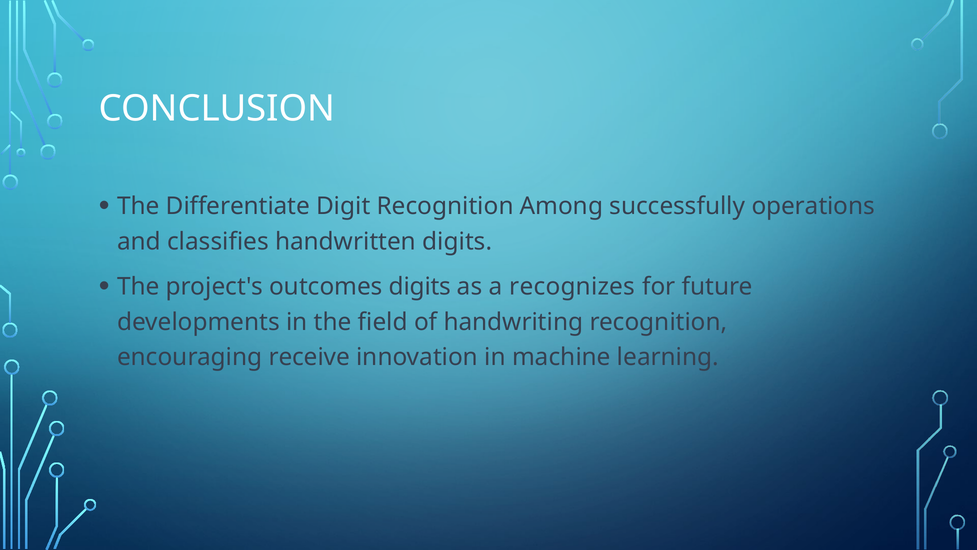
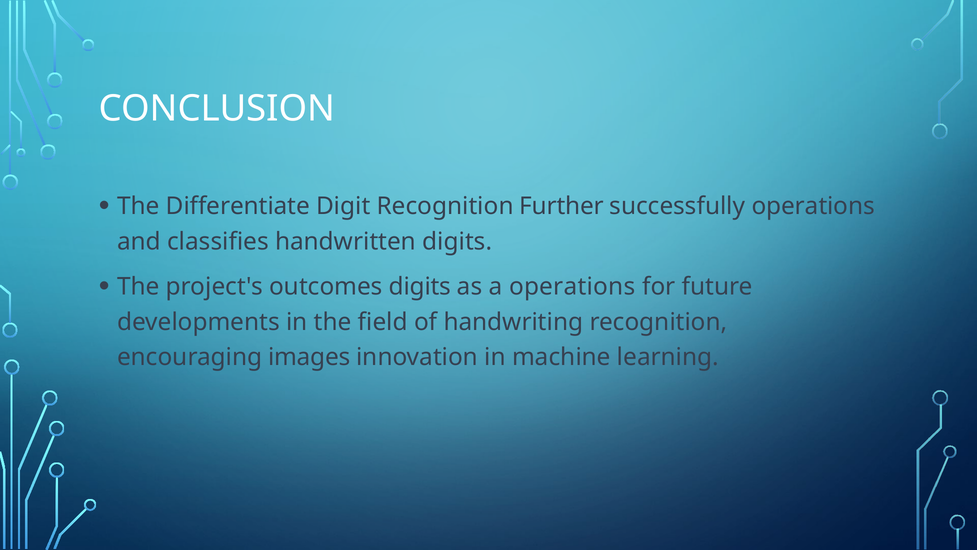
Among: Among -> Further
a recognizes: recognizes -> operations
receive: receive -> images
